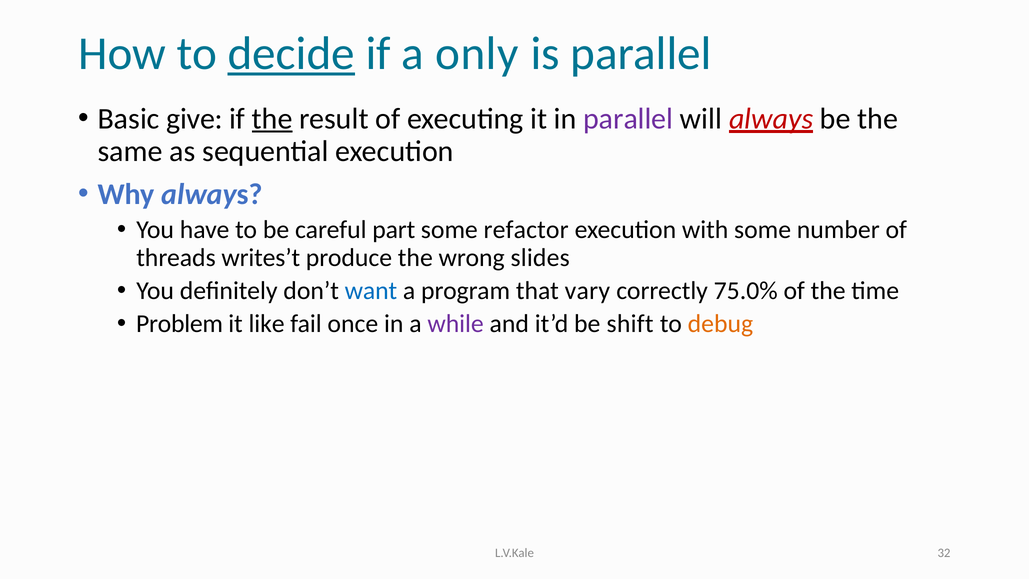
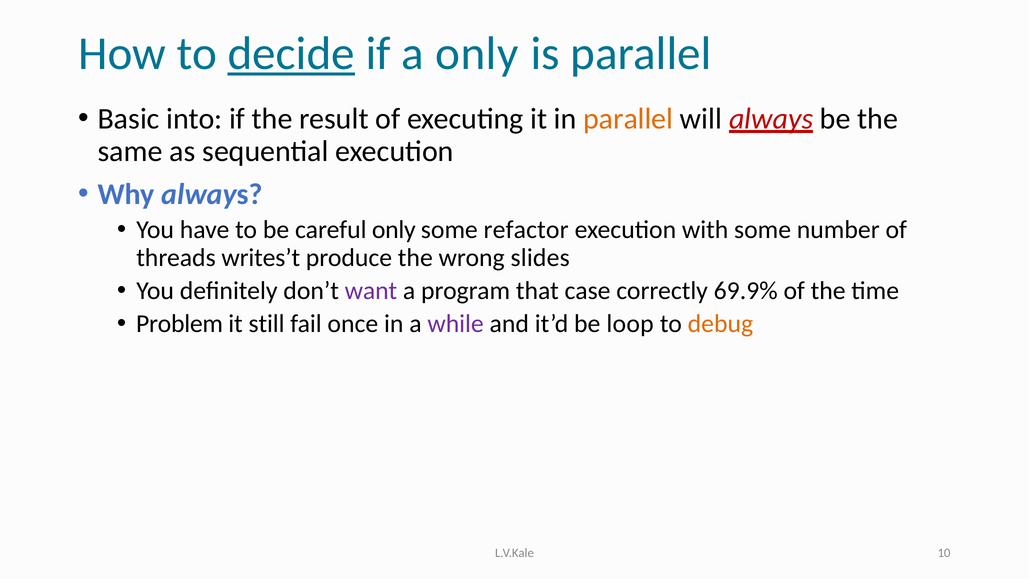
give: give -> into
the at (272, 119) underline: present -> none
parallel at (628, 119) colour: purple -> orange
careful part: part -> only
want colour: blue -> purple
vary: vary -> case
75.0%: 75.0% -> 69.9%
like: like -> still
shift: shift -> loop
32: 32 -> 10
